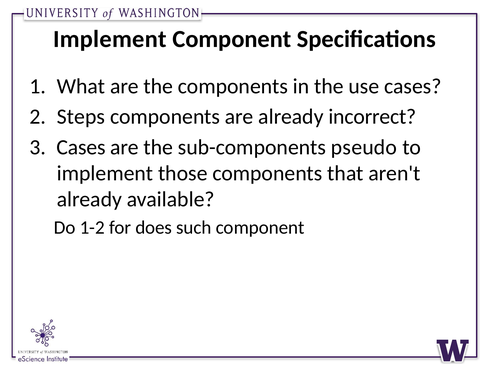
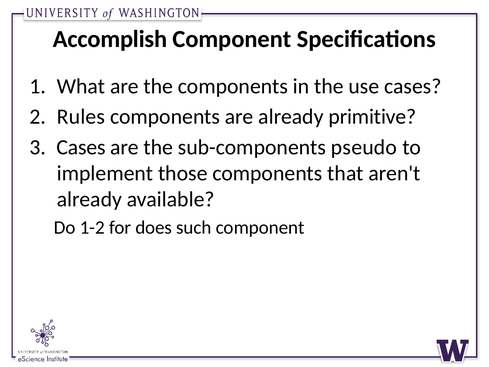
Implement at (110, 39): Implement -> Accomplish
Steps: Steps -> Rules
incorrect: incorrect -> primitive
